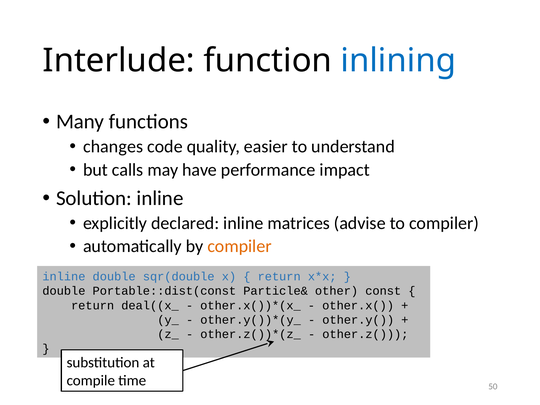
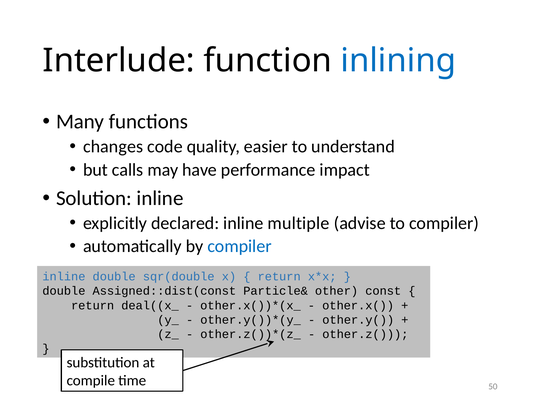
matrices: matrices -> multiple
compiler at (239, 246) colour: orange -> blue
Portable::dist(const: Portable::dist(const -> Assigned::dist(const
